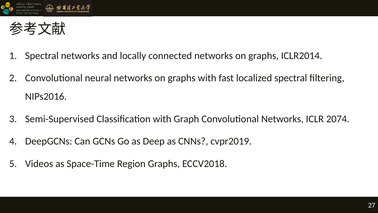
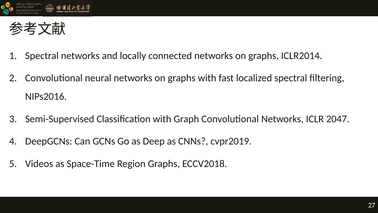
2074: 2074 -> 2047
